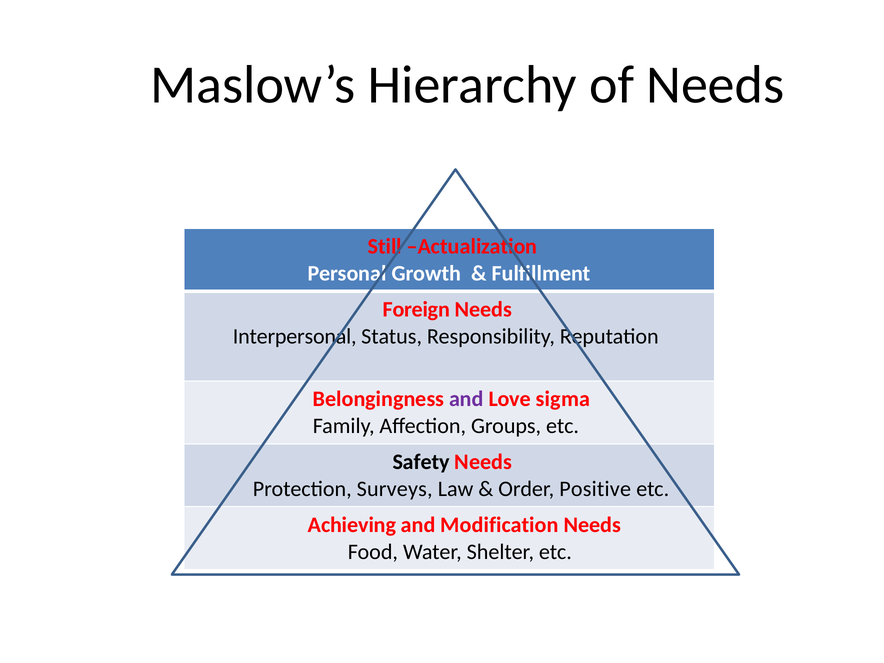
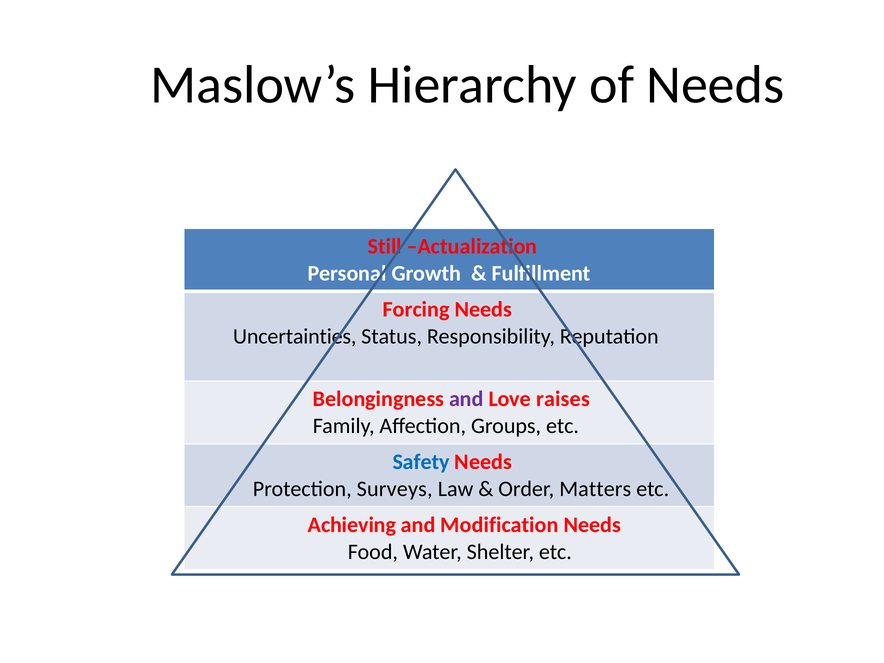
Foreign: Foreign -> Forcing
Interpersonal: Interpersonal -> Uncertainties
sigma: sigma -> raises
Safety colour: black -> blue
Positive: Positive -> Matters
